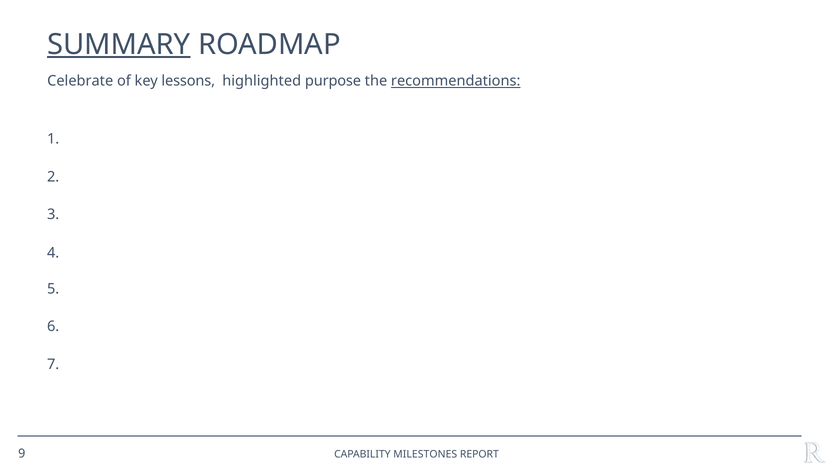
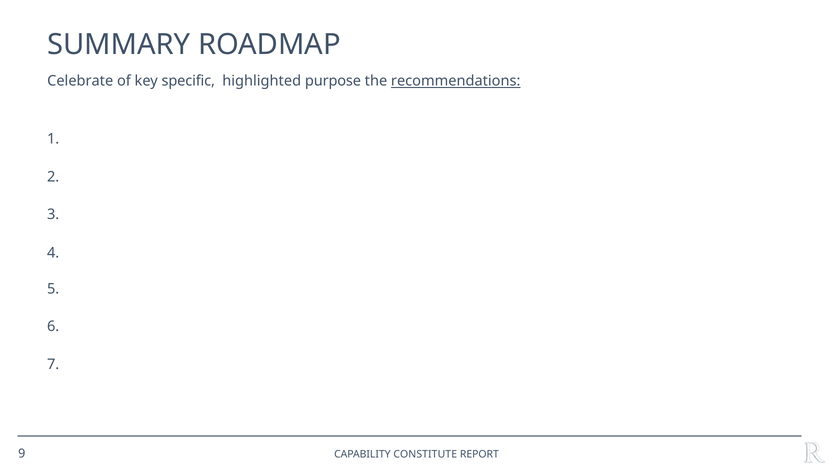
SUMMARY underline: present -> none
lessons: lessons -> specific
MILESTONES: MILESTONES -> CONSTITUTE
